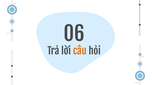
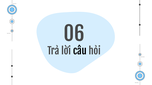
câu colour: orange -> black
